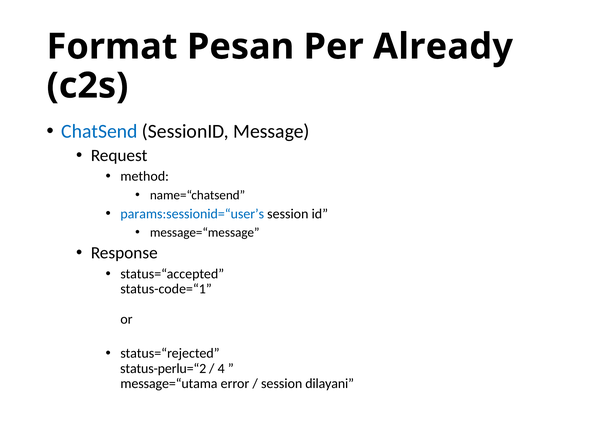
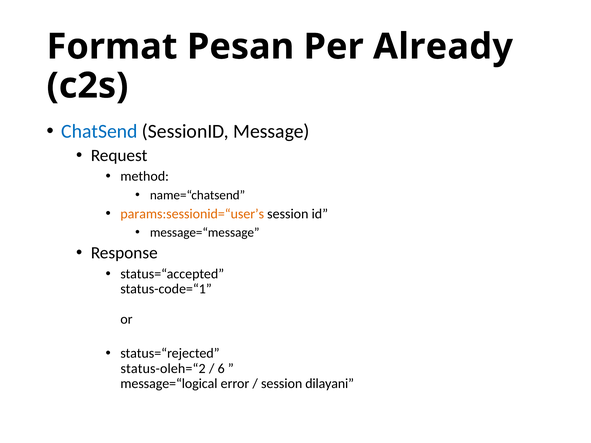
params:sessionid=“user’s colour: blue -> orange
status-perlu=“2: status-perlu=“2 -> status-oleh=“2
4: 4 -> 6
message=“utama: message=“utama -> message=“logical
